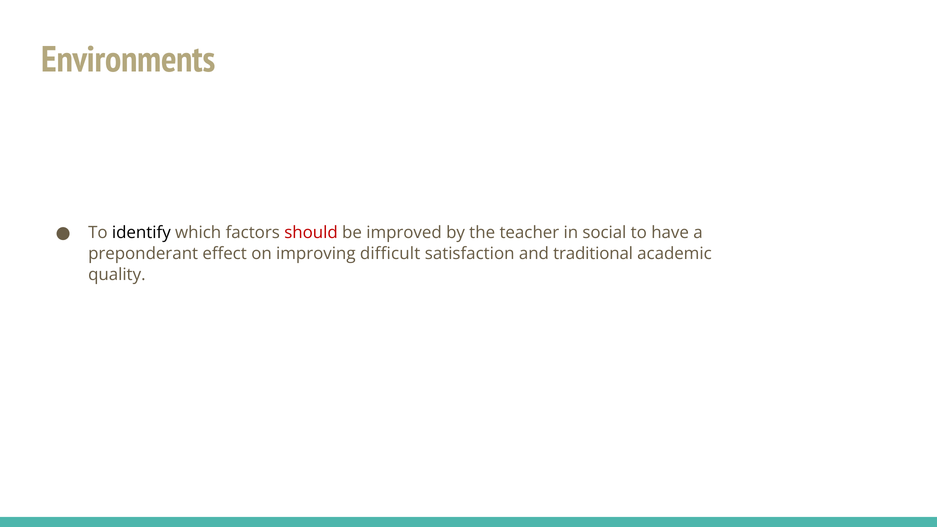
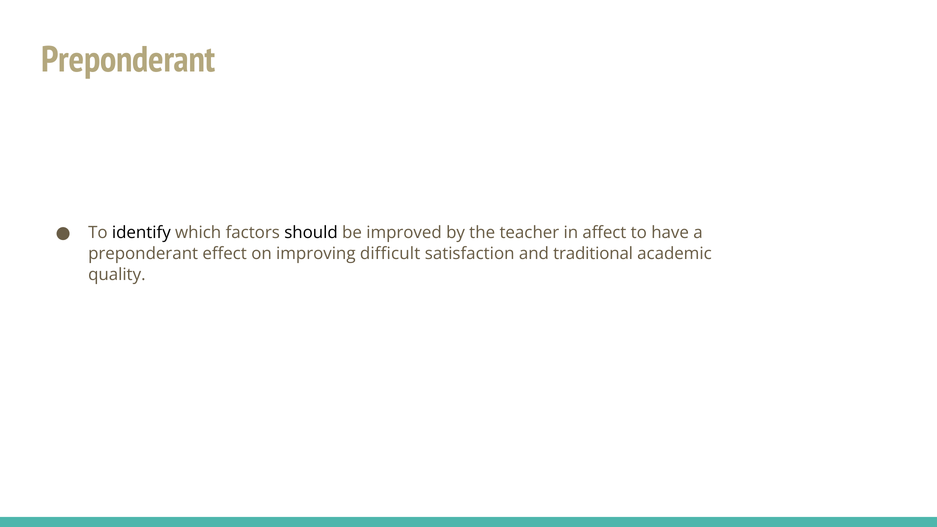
Environments at (128, 60): Environments -> Preponderant
should colour: red -> black
social: social -> affect
